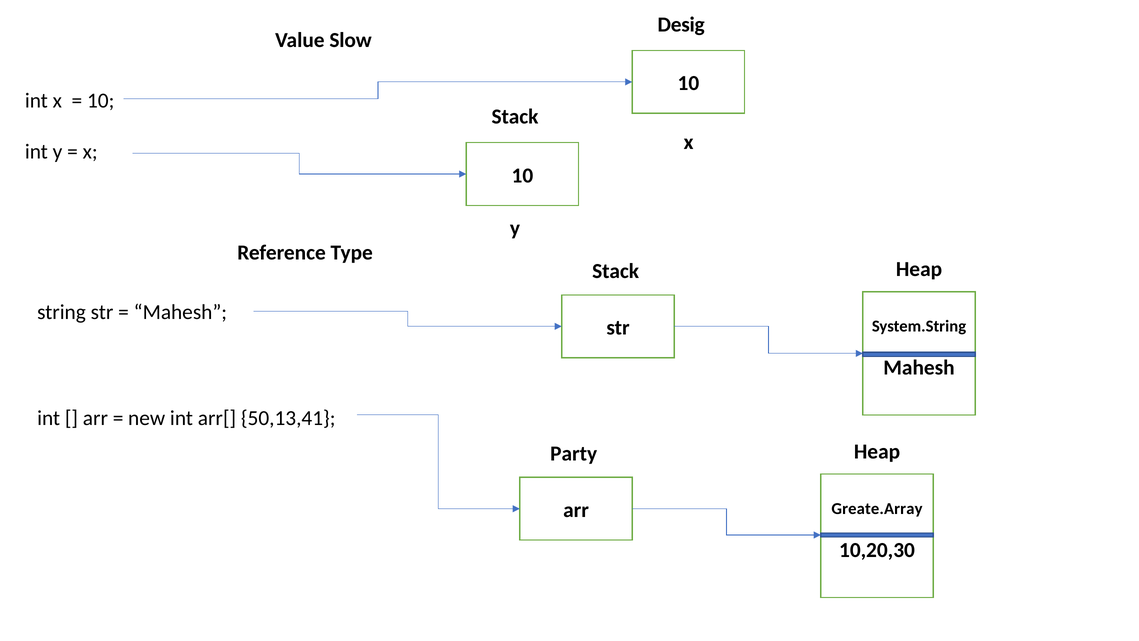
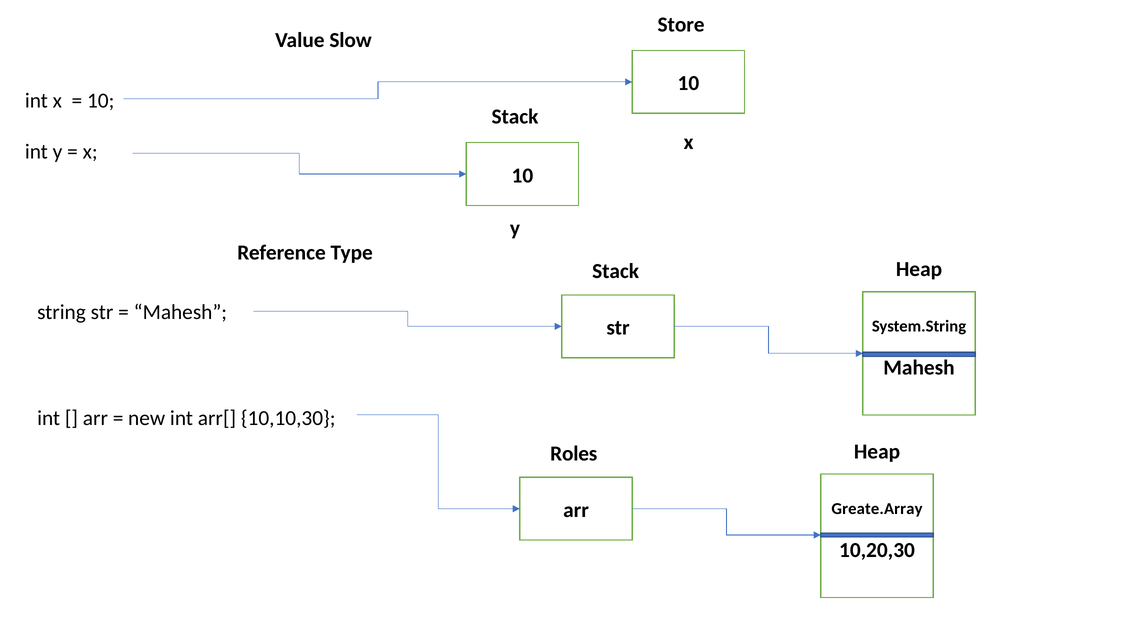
Desig: Desig -> Store
50,13,41: 50,13,41 -> 10,10,30
Party: Party -> Roles
